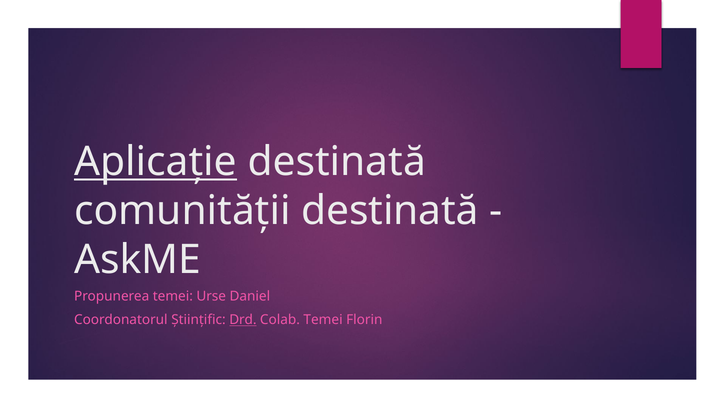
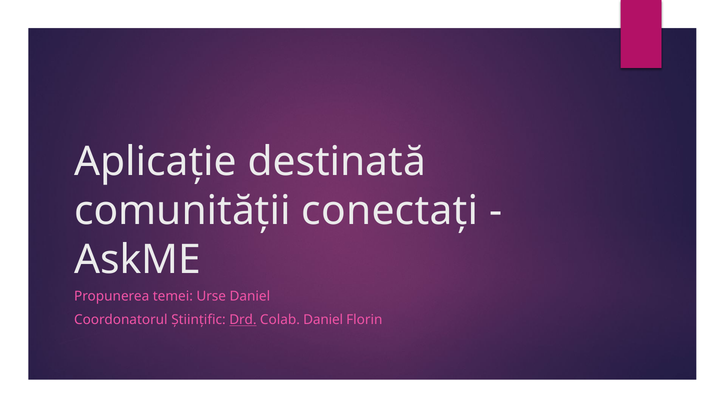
Aplicație underline: present -> none
comunității destinată: destinată -> conectați
Colab Temei: Temei -> Daniel
